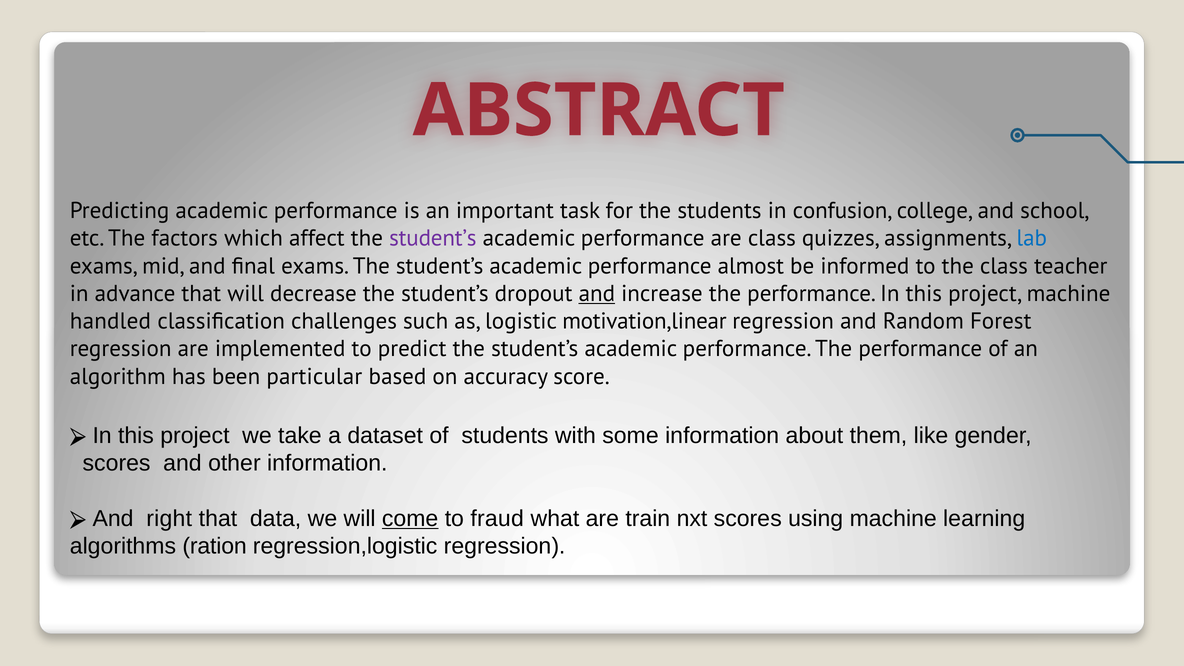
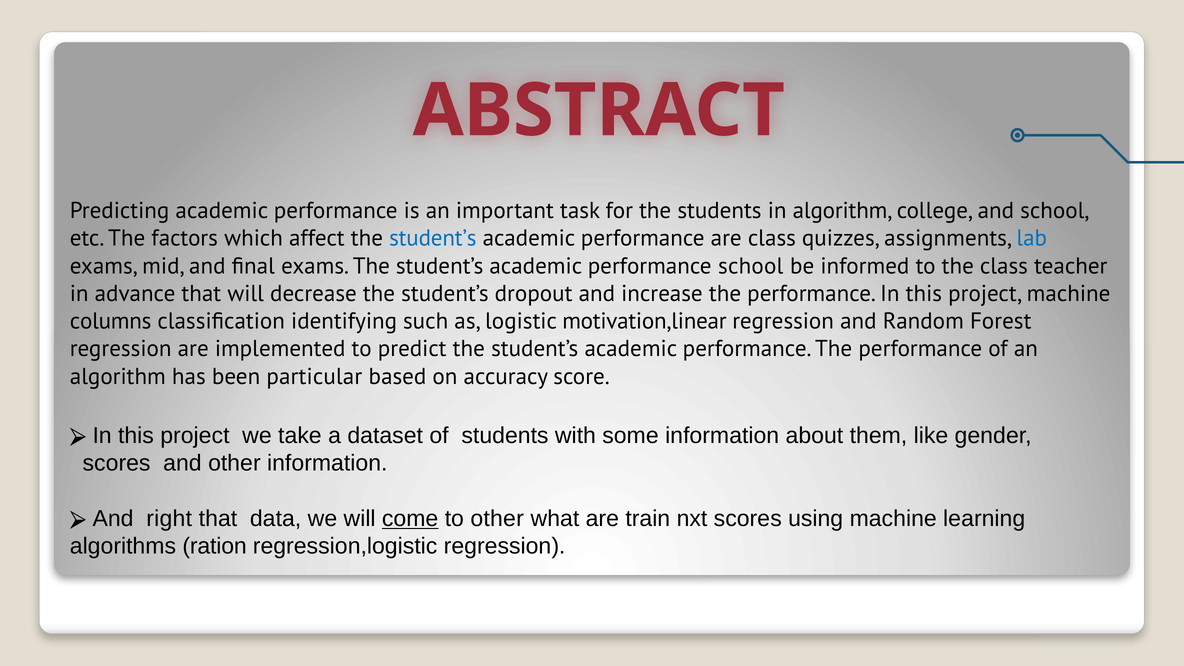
in confusion: confusion -> algorithm
student’s at (433, 238) colour: purple -> blue
performance almost: almost -> school
and at (597, 294) underline: present -> none
handled: handled -> columns
challenges: challenges -> identifying
to fraud: fraud -> other
